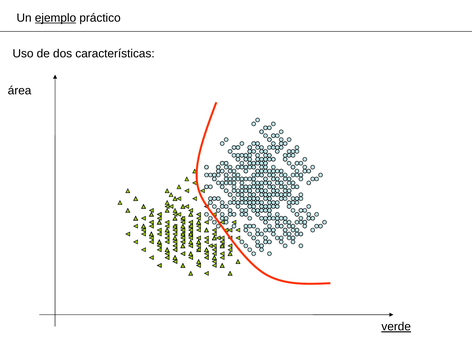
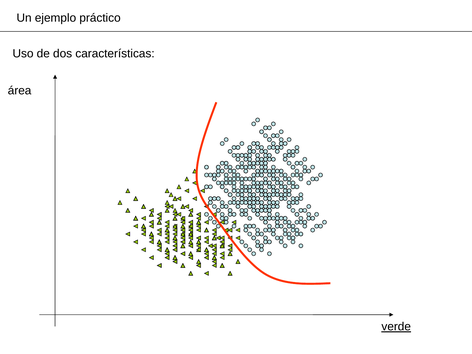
ejemplo underline: present -> none
